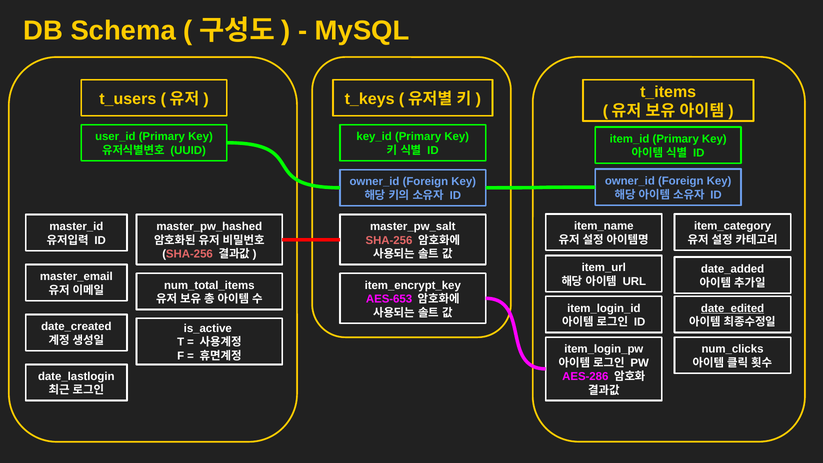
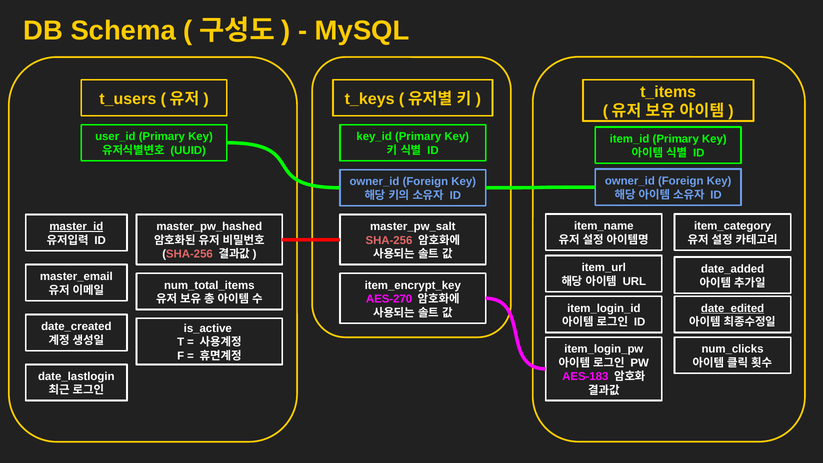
master_id underline: none -> present
AES-653: AES-653 -> AES-270
AES-286: AES-286 -> AES-183
